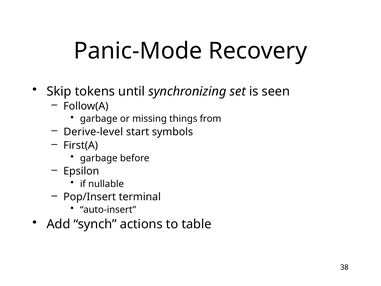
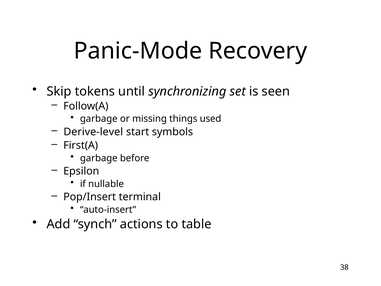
from: from -> used
